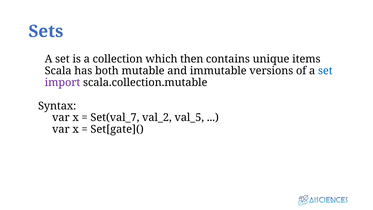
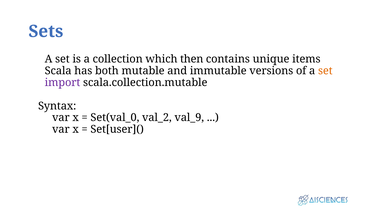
set at (325, 71) colour: blue -> orange
Set(val_7: Set(val_7 -> Set(val_0
val_5: val_5 -> val_9
Set[gate](: Set[gate]( -> Set[user](
